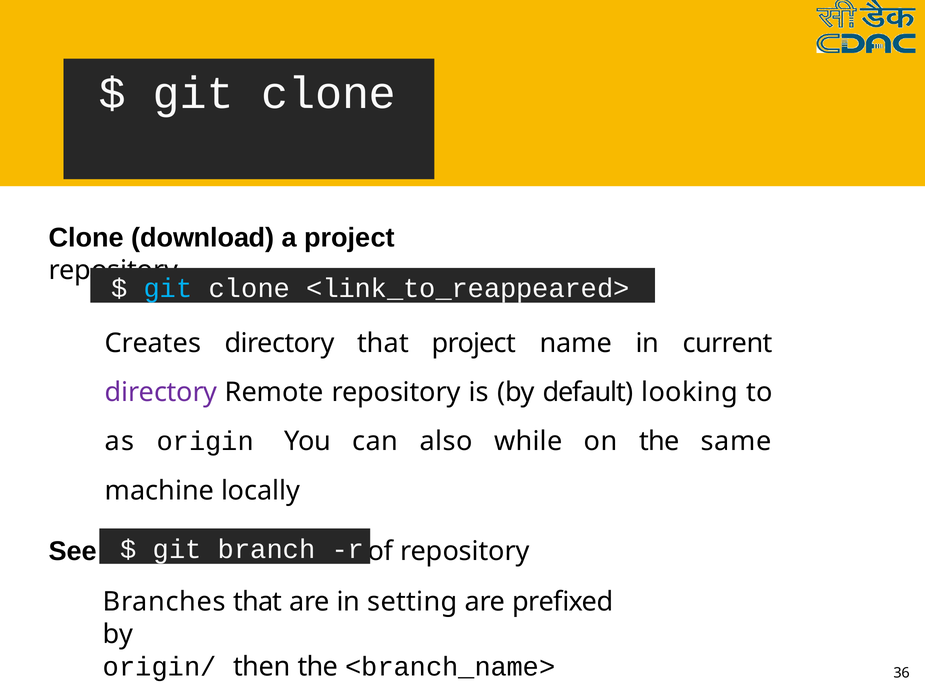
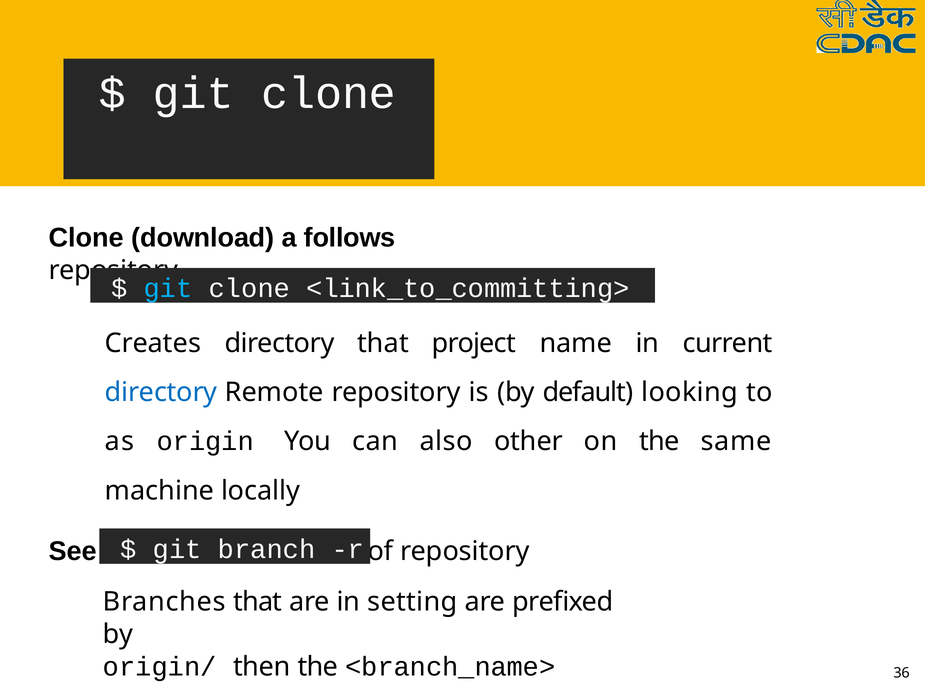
a project: project -> follows
<link_to_reappeared>: <link_to_reappeared> -> <link_to_committing>
directory at (161, 392) colour: purple -> blue
while: while -> other
